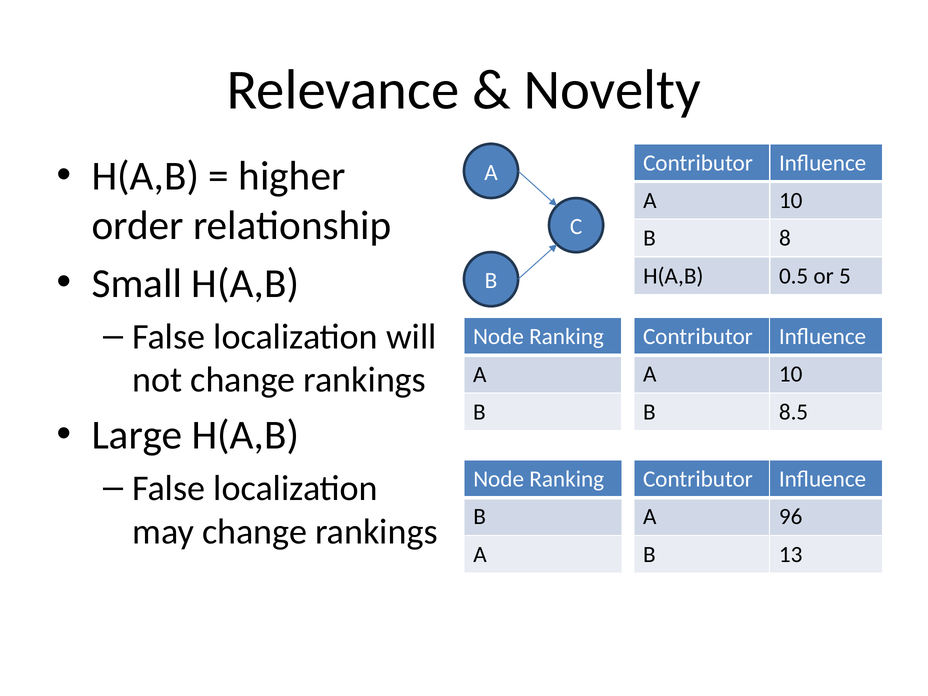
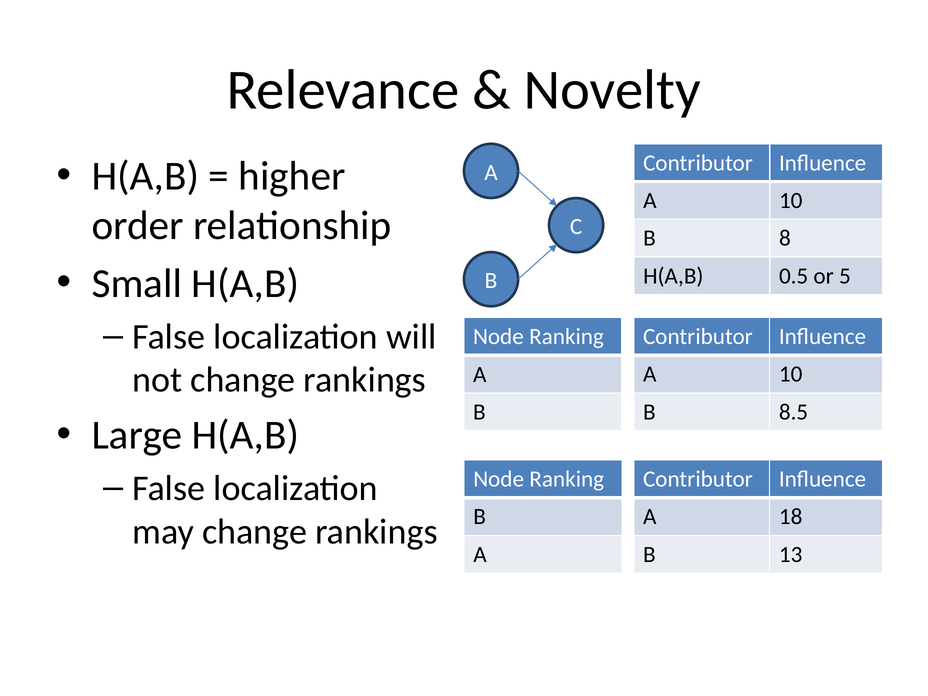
96: 96 -> 18
